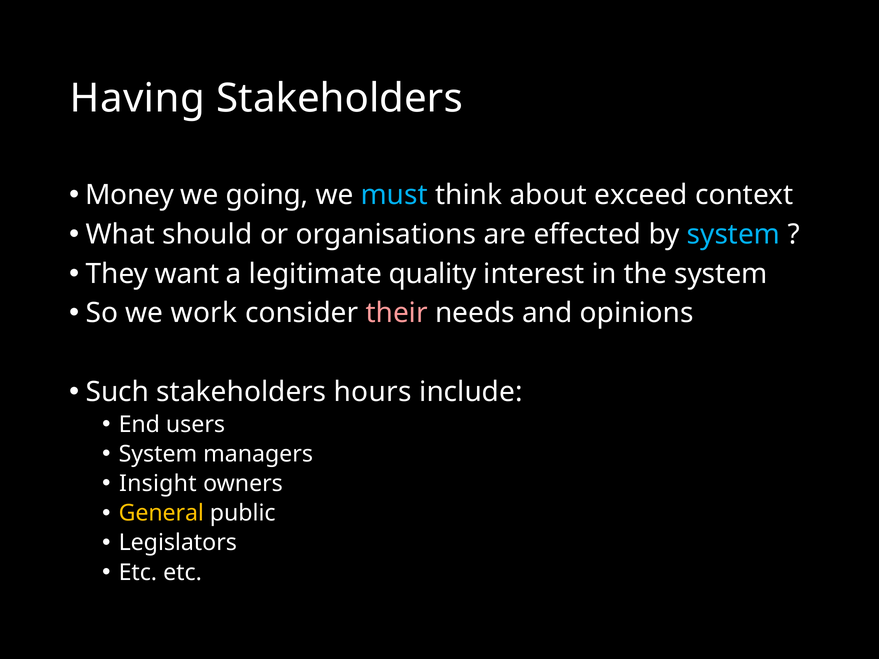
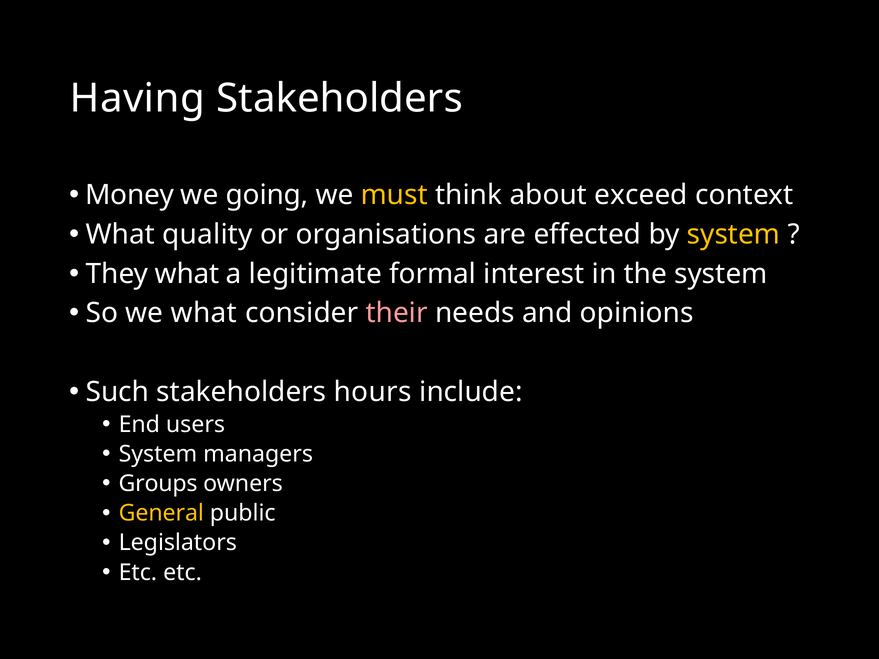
must colour: light blue -> yellow
should: should -> quality
system at (733, 234) colour: light blue -> yellow
They want: want -> what
quality: quality -> formal
we work: work -> what
Insight: Insight -> Groups
